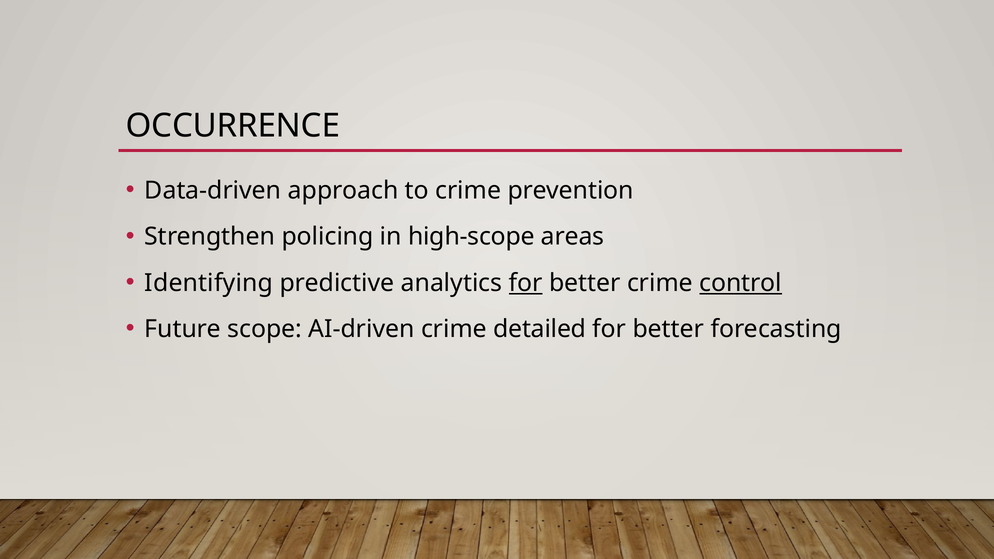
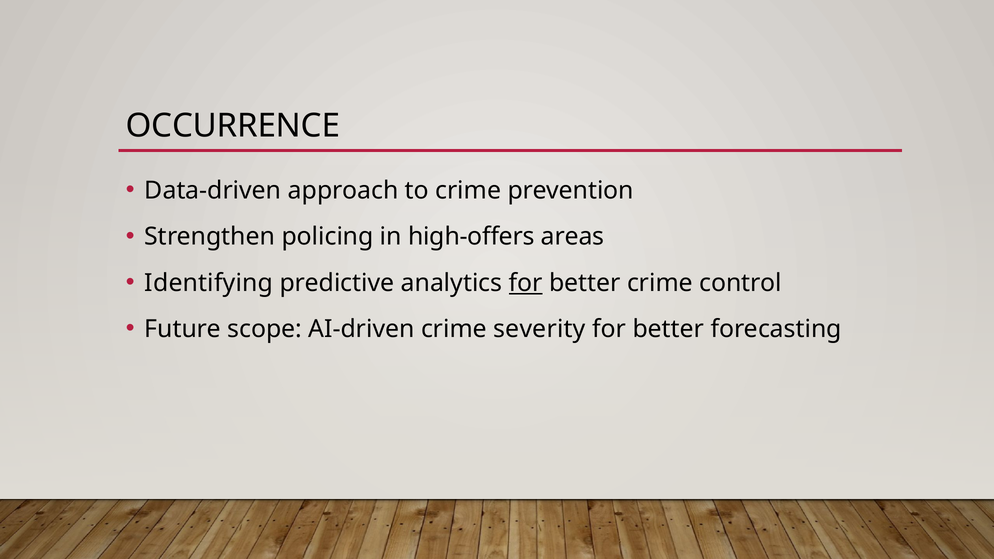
high-scope: high-scope -> high-offers
control underline: present -> none
detailed: detailed -> severity
